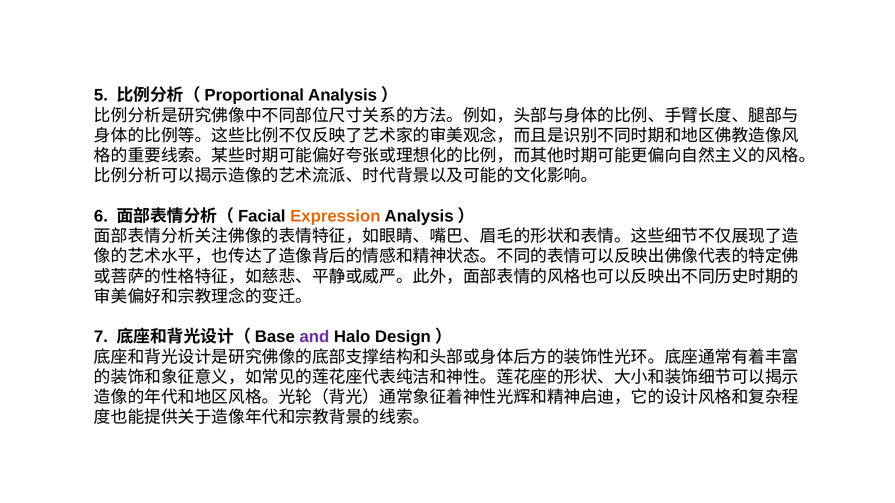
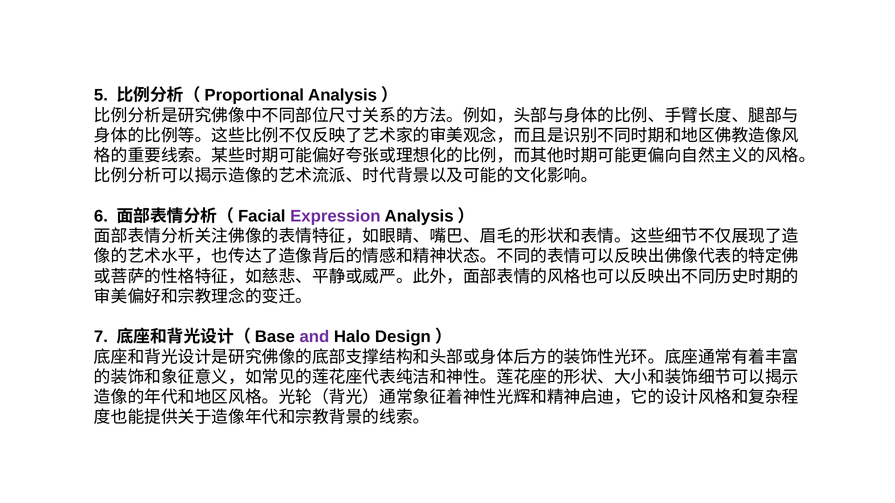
Expression colour: orange -> purple
